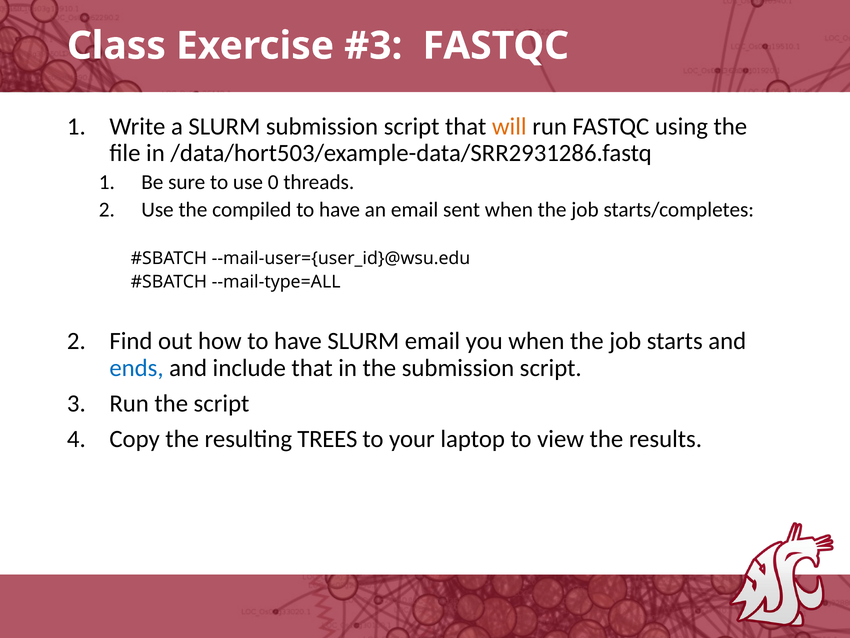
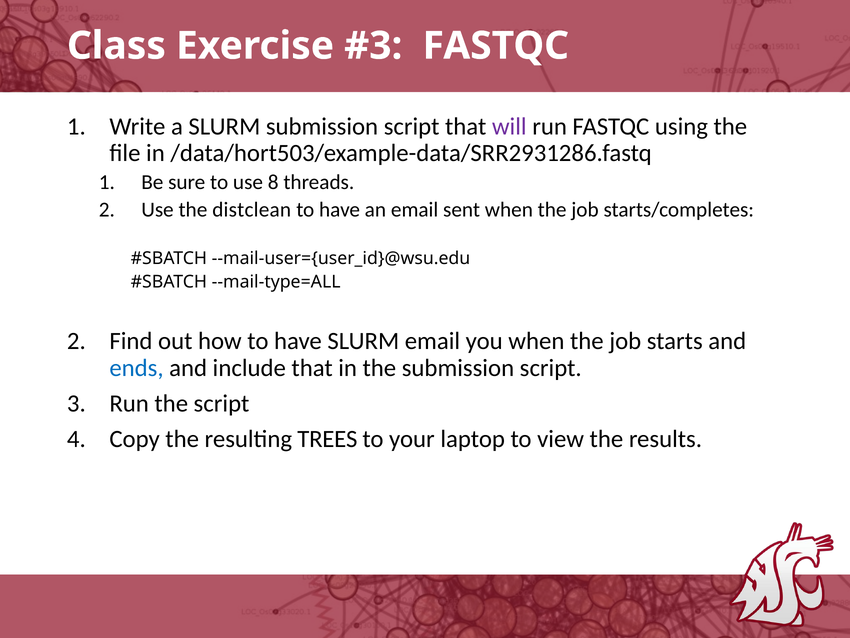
will colour: orange -> purple
0: 0 -> 8
compiled: compiled -> distclean
